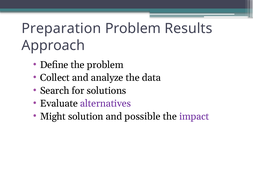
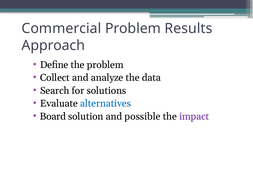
Preparation: Preparation -> Commercial
alternatives colour: purple -> blue
Might: Might -> Board
